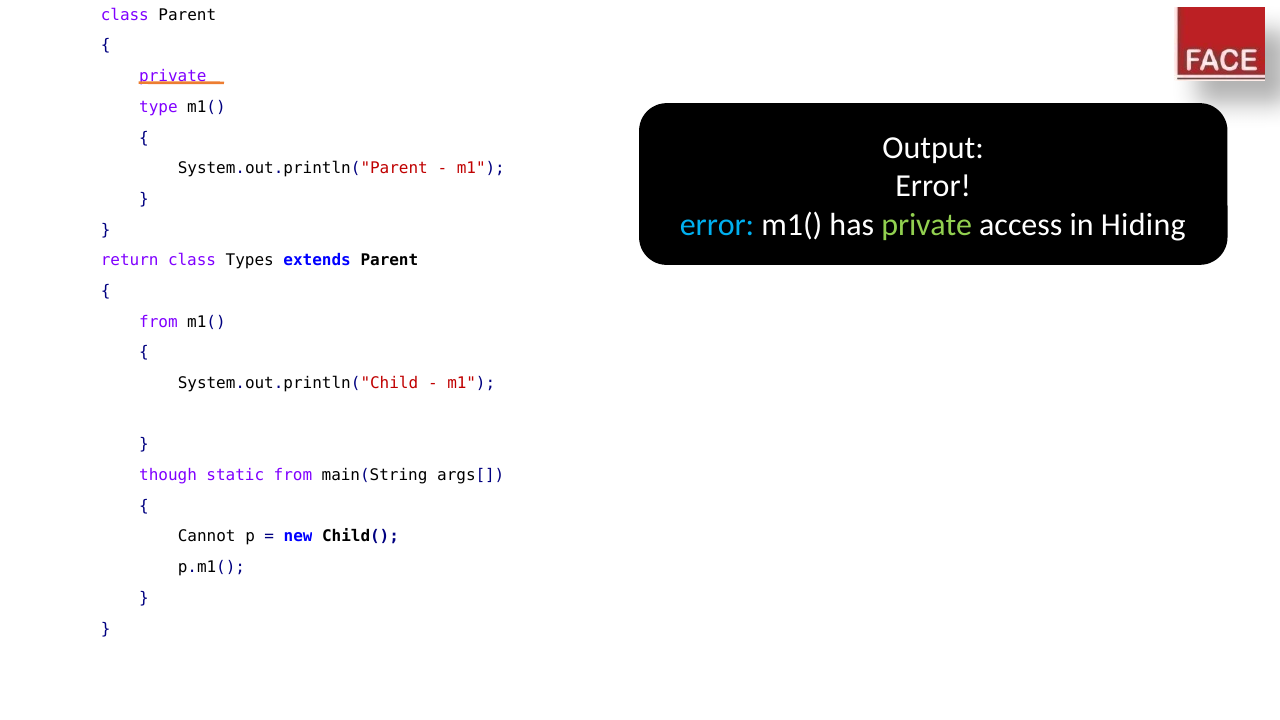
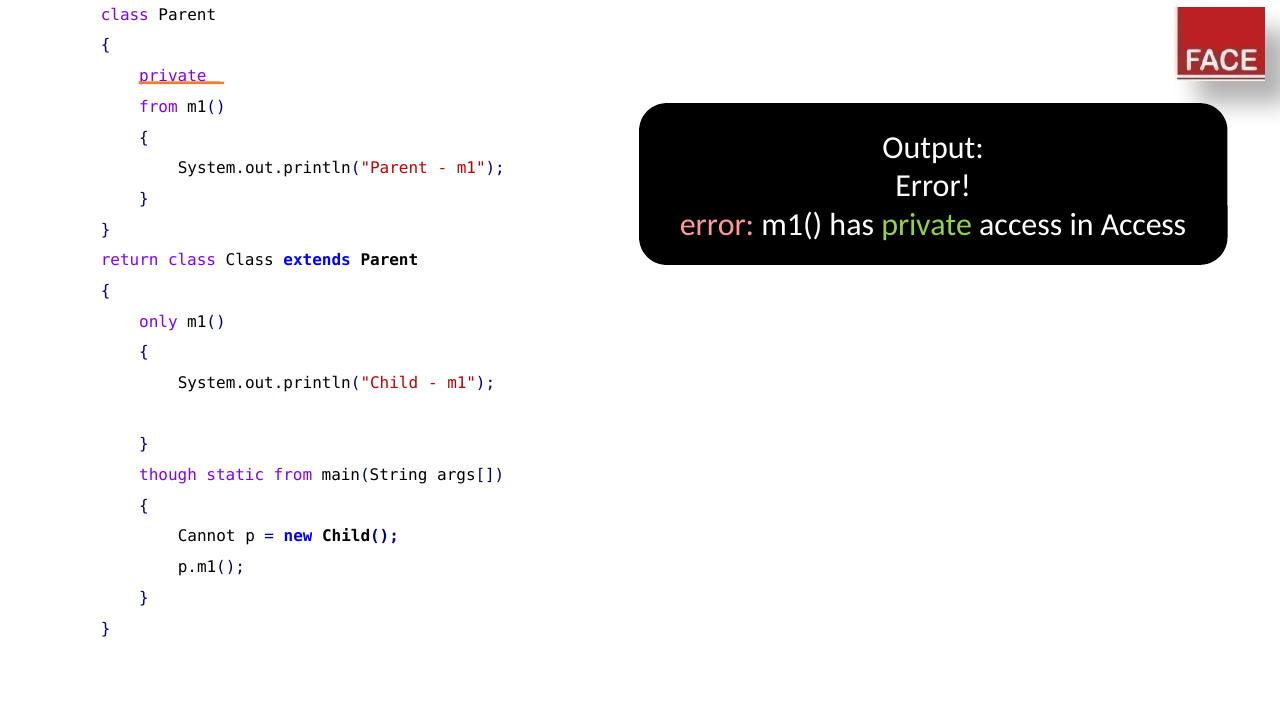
type at (158, 107): type -> from
error at (717, 225) colour: light blue -> pink
in Hiding: Hiding -> Access
class Types: Types -> Class
from at (158, 322): from -> only
